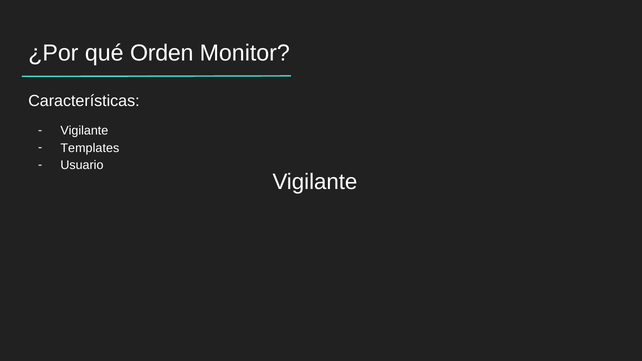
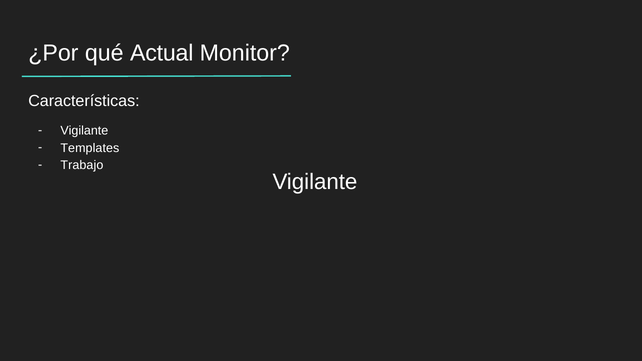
Orden: Orden -> Actual
Usuario: Usuario -> Trabajo
